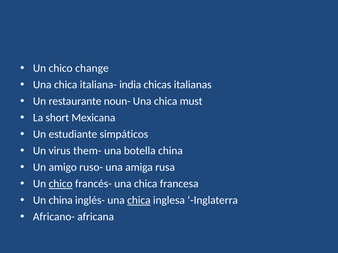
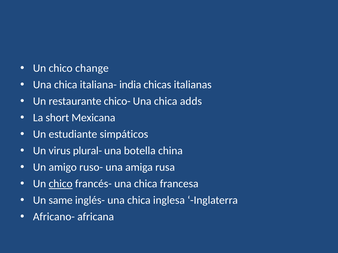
noun-: noun- -> chico-
must: must -> adds
them-: them- -> plural-
Un china: china -> same
chica at (139, 201) underline: present -> none
